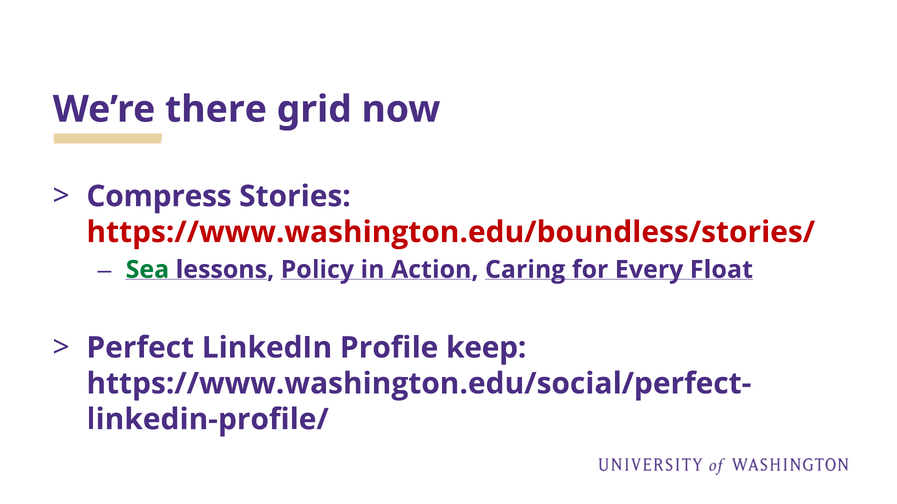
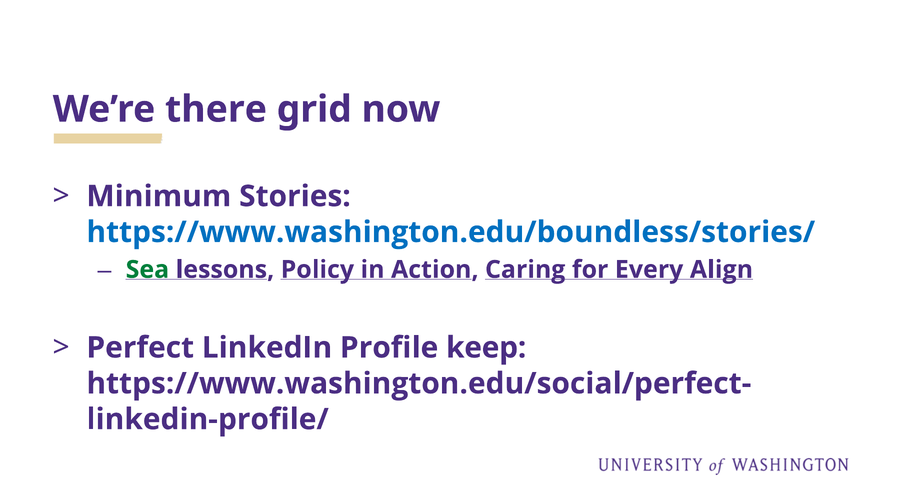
Compress: Compress -> Minimum
https://www.washington.edu/boundless/stories/ colour: red -> blue
Float: Float -> Align
